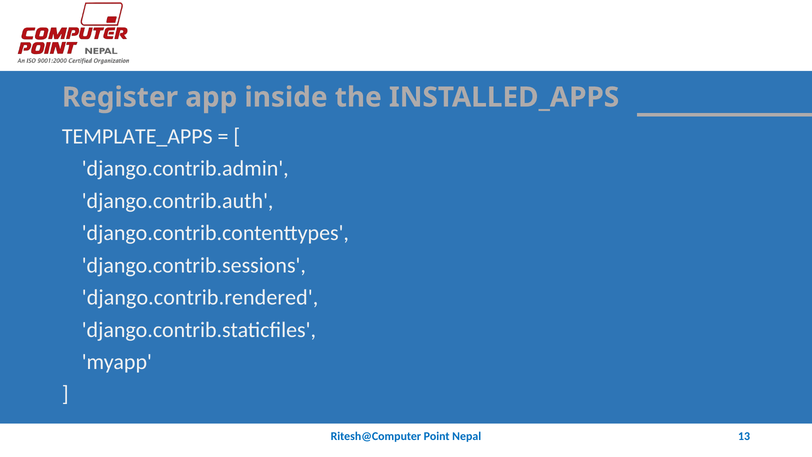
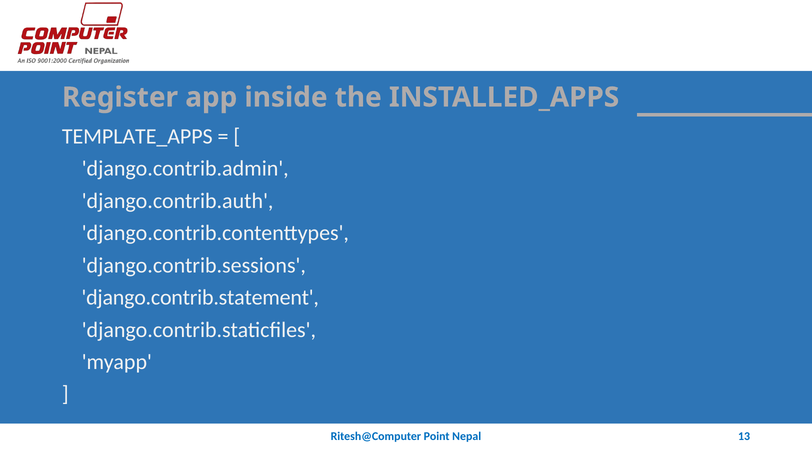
django.contrib.rendered: django.contrib.rendered -> django.contrib.statement
